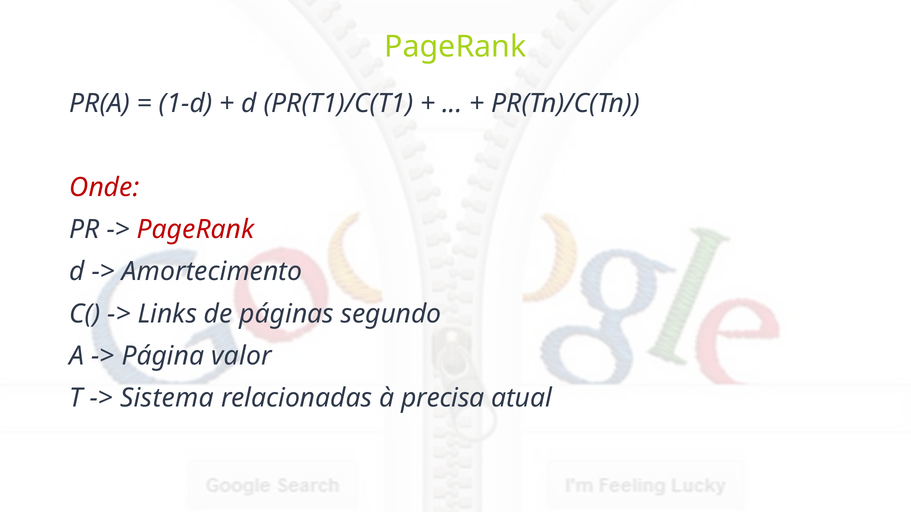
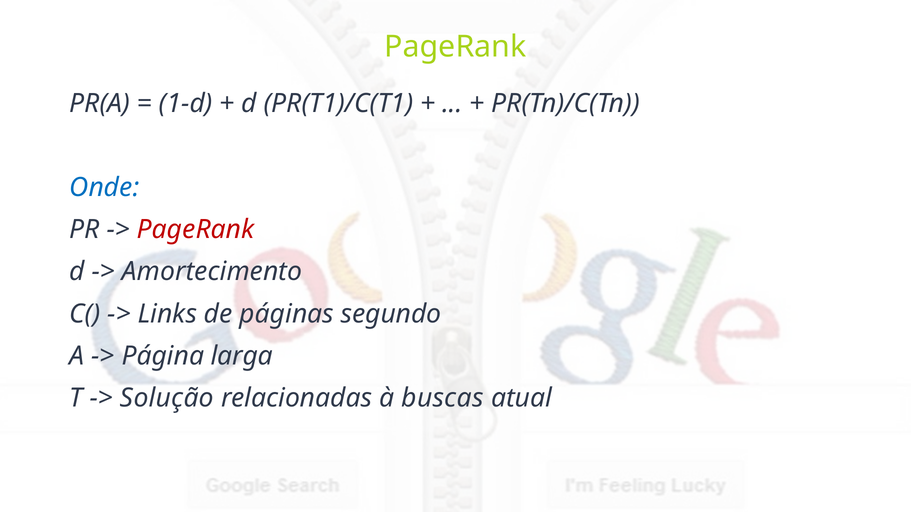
Onde colour: red -> blue
valor: valor -> larga
Sistema: Sistema -> Solução
precisa: precisa -> buscas
